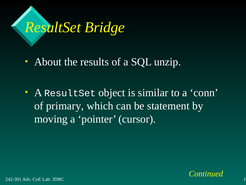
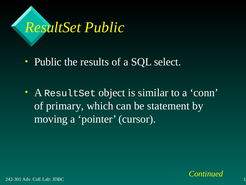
ResultSet Bridge: Bridge -> Public
About at (48, 62): About -> Public
unzip: unzip -> select
